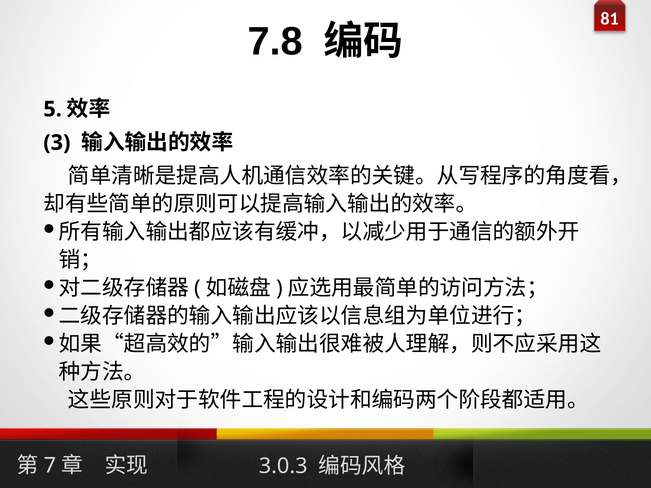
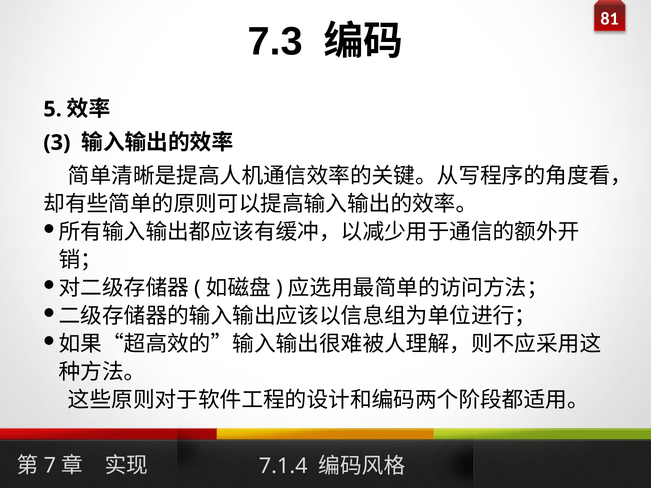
7.8: 7.8 -> 7.3
3.0.3: 3.0.3 -> 7.1.4
